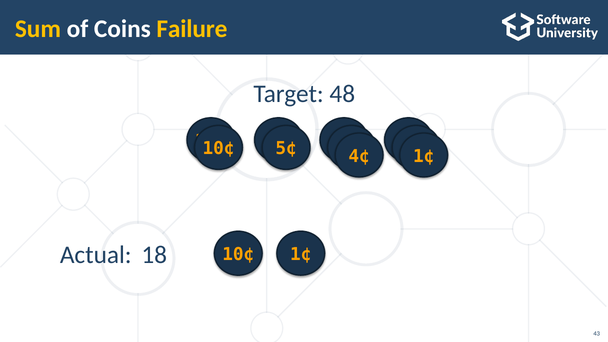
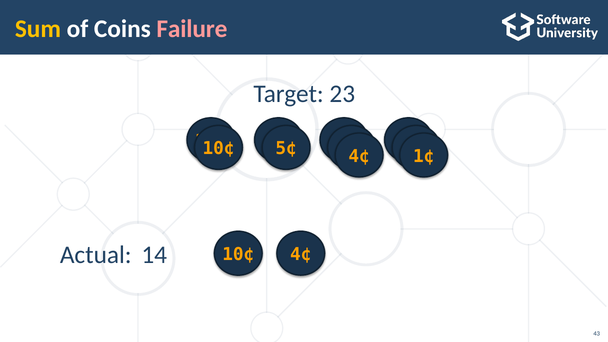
Failure colour: yellow -> pink
48: 48 -> 23
18: 18 -> 14
1¢ at (301, 254): 1¢ -> 4¢
